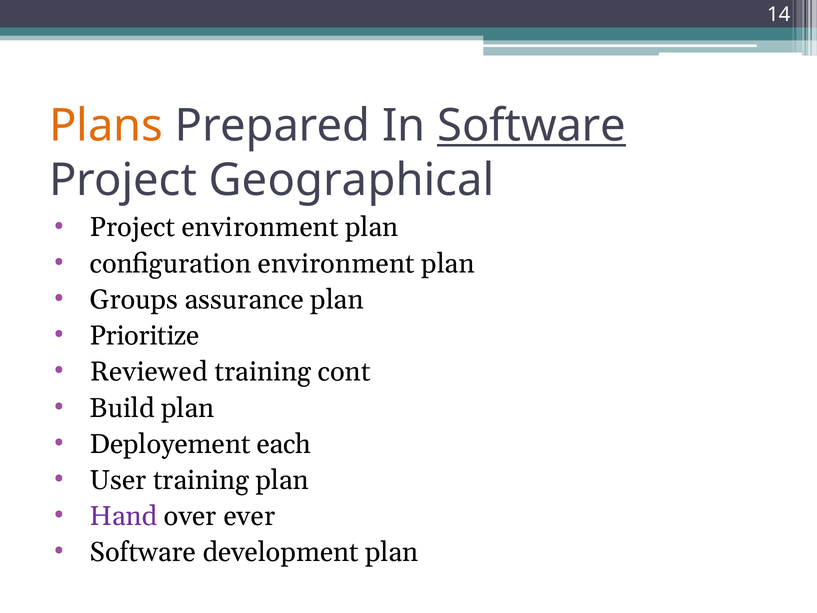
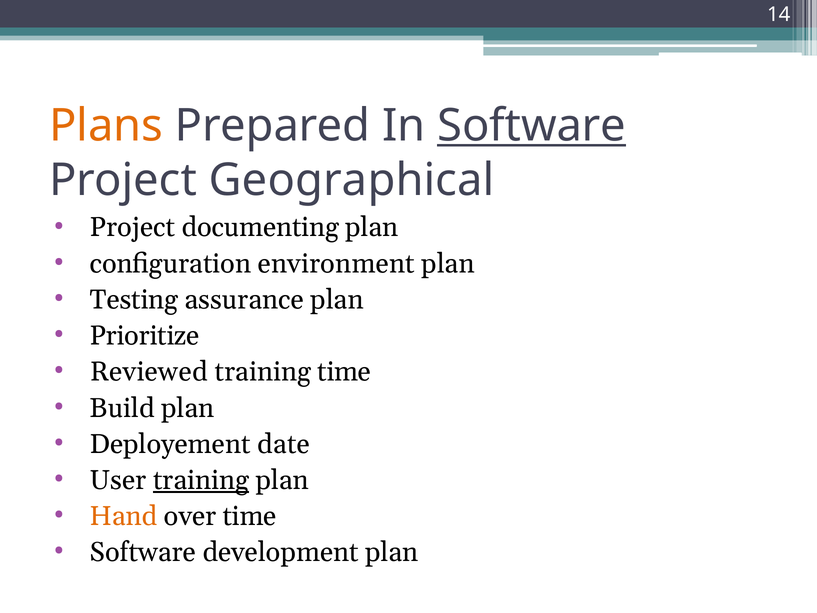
Project environment: environment -> documenting
Groups: Groups -> Testing
training cont: cont -> time
each: each -> date
training at (201, 480) underline: none -> present
Hand colour: purple -> orange
over ever: ever -> time
